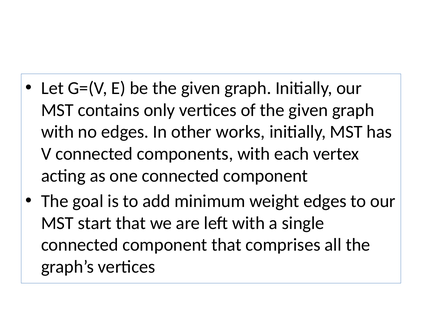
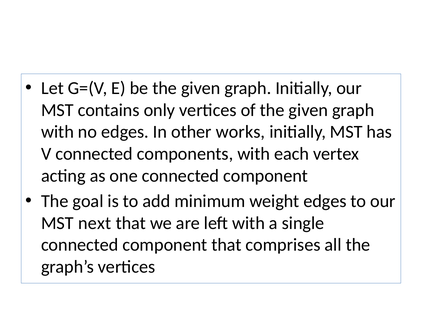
start: start -> next
